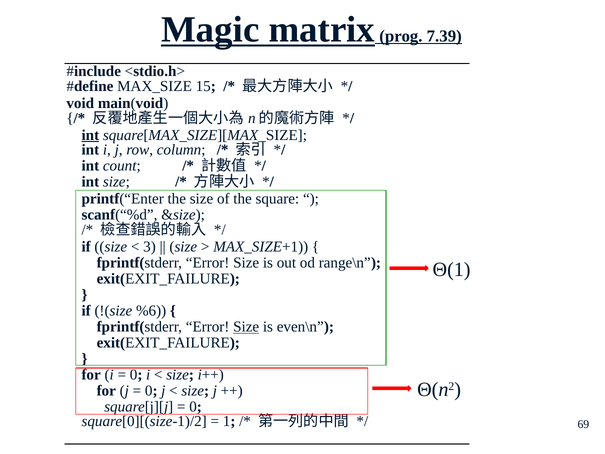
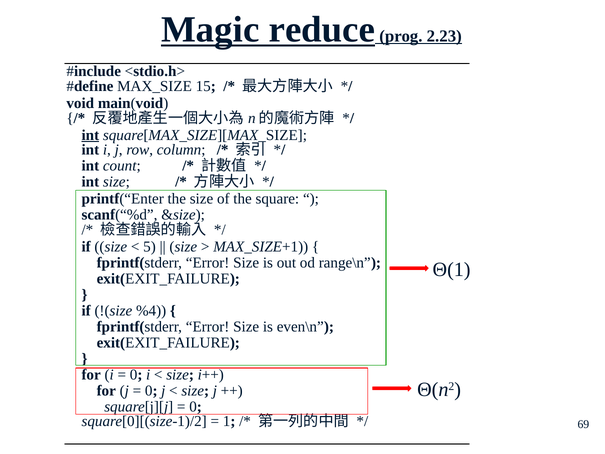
matrix: matrix -> reduce
7.39: 7.39 -> 2.23
3: 3 -> 5
%6: %6 -> %4
Size at (246, 327) underline: present -> none
